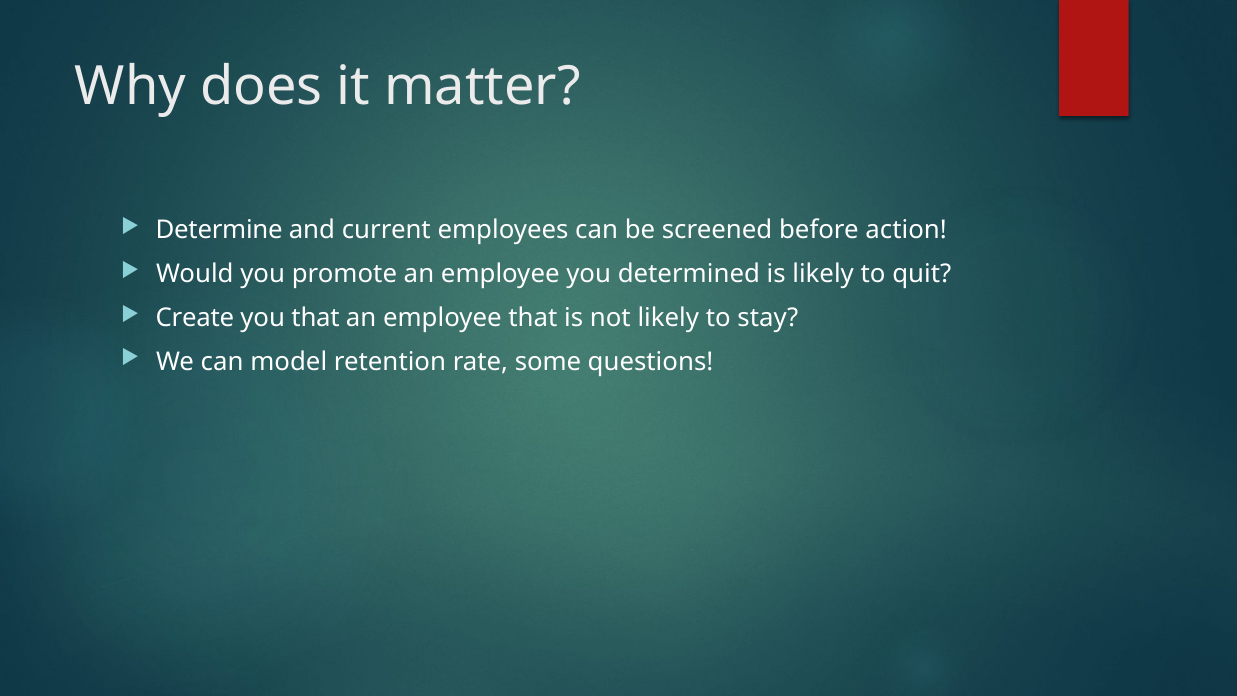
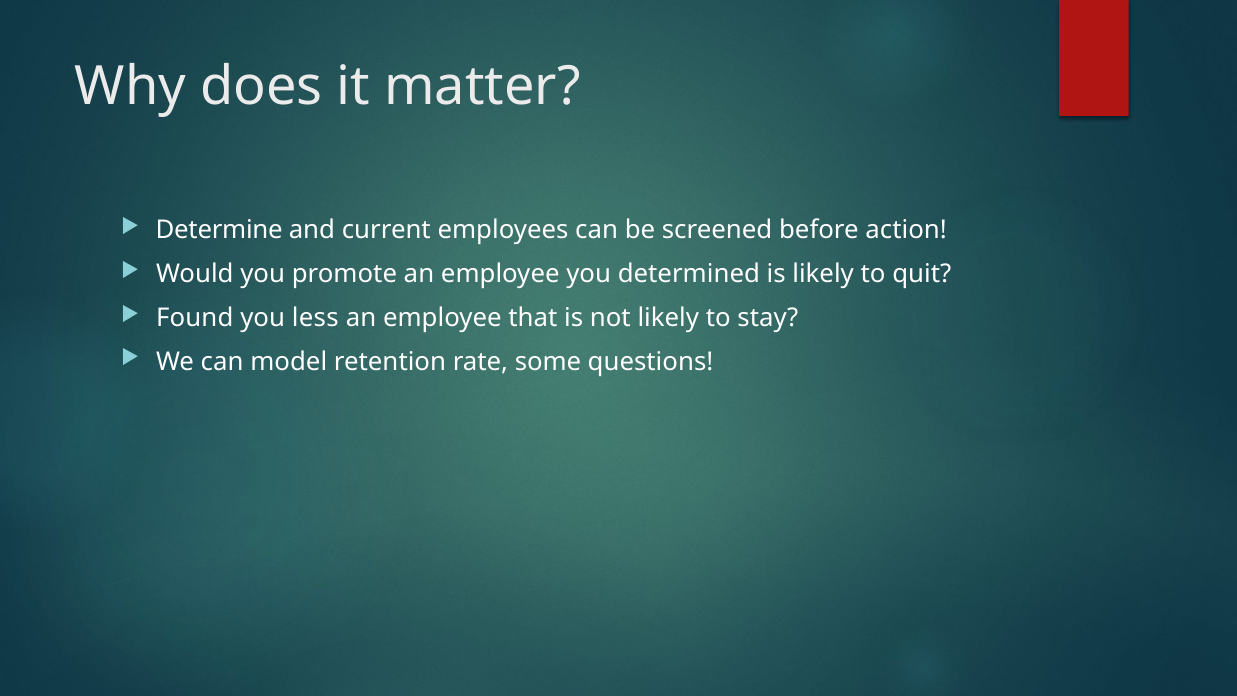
Create: Create -> Found
you that: that -> less
